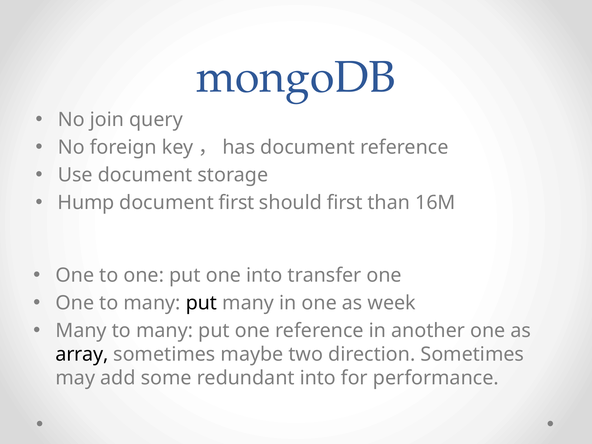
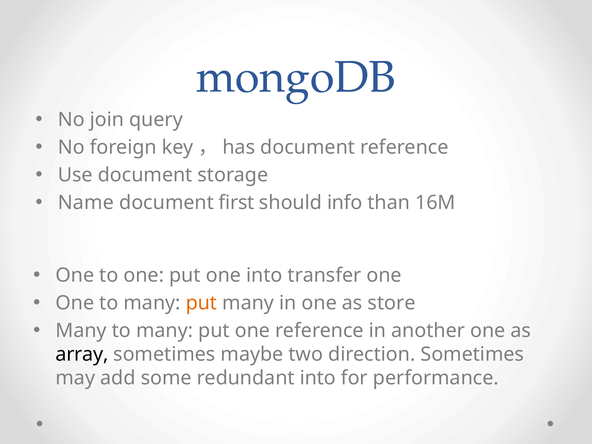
Hump: Hump -> Name
should first: first -> info
put at (201, 303) colour: black -> orange
week: week -> store
